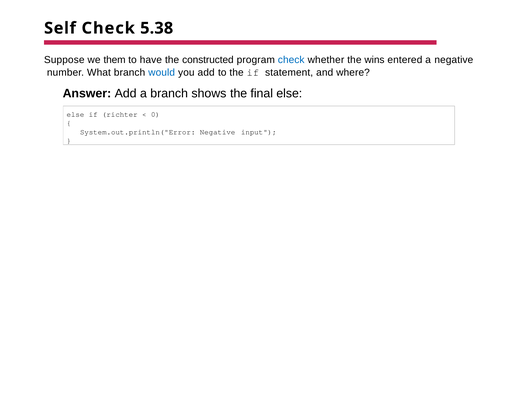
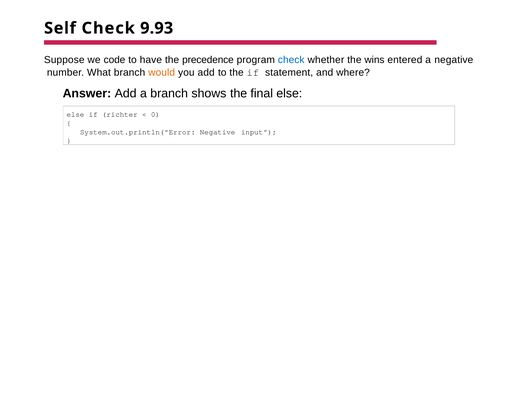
5.38: 5.38 -> 9.93
them: them -> code
constructed: constructed -> precedence
would colour: blue -> orange
